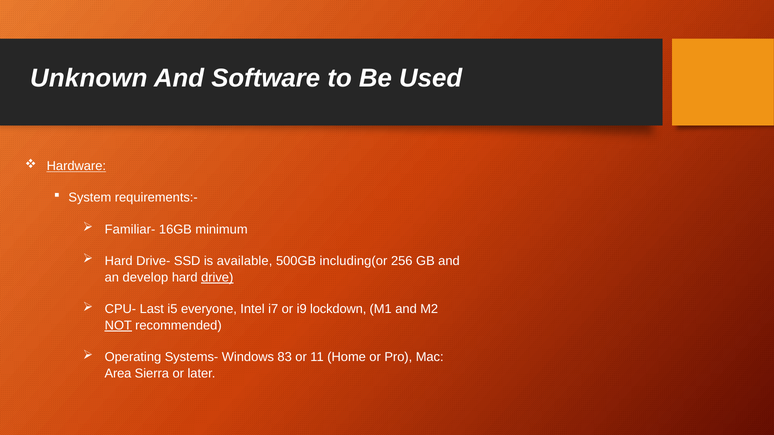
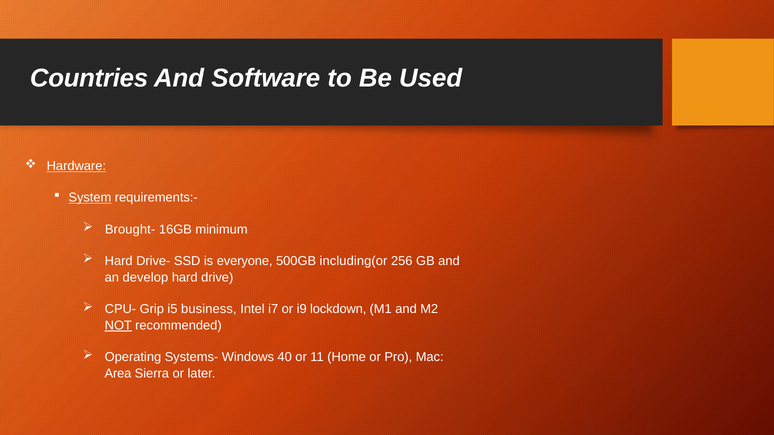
Unknown: Unknown -> Countries
System underline: none -> present
Familiar-: Familiar- -> Brought-
available: available -> everyone
drive underline: present -> none
Last: Last -> Grip
everyone: everyone -> business
83: 83 -> 40
